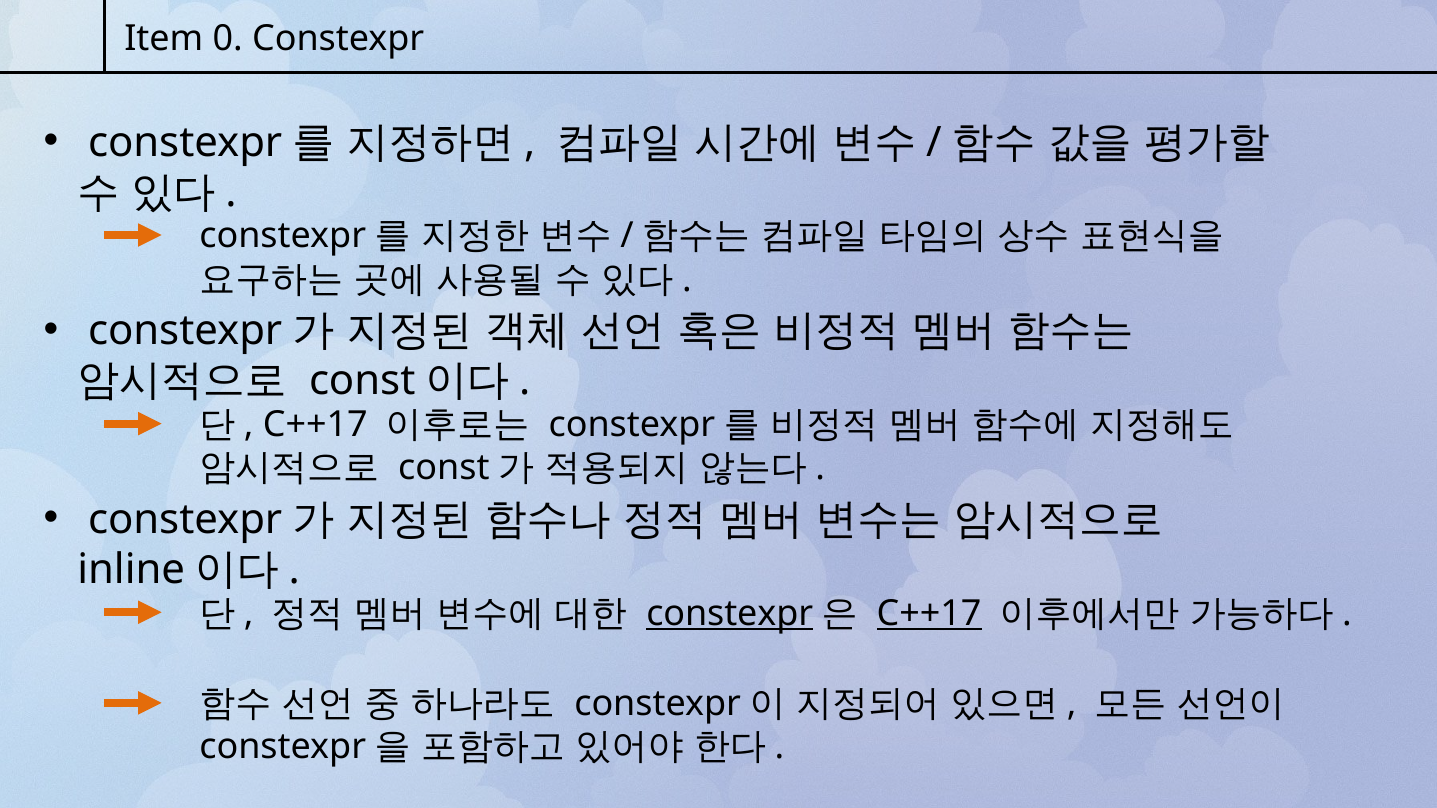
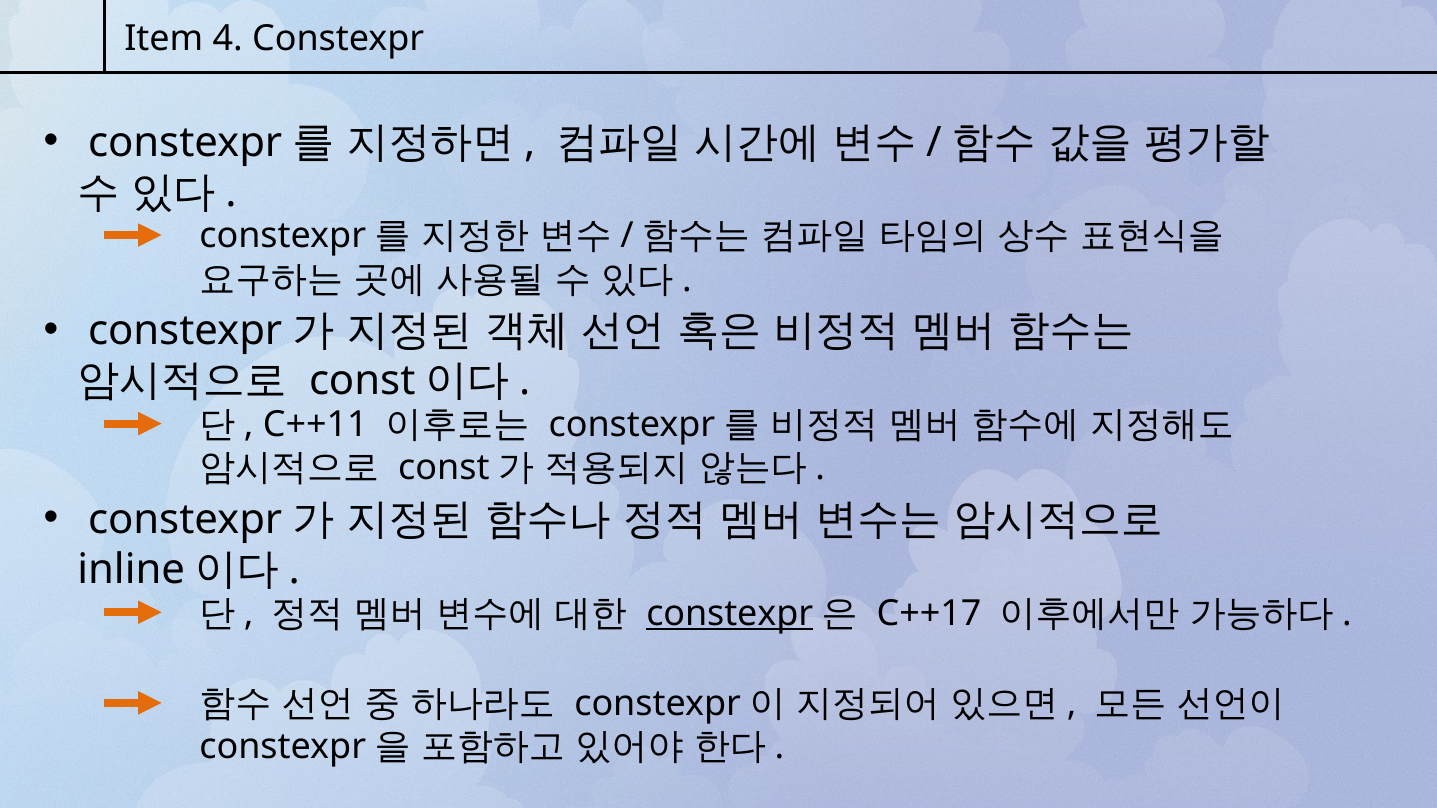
0: 0 -> 4
C++17 at (315, 425): C++17 -> C++11
C++17 at (929, 613) underline: present -> none
